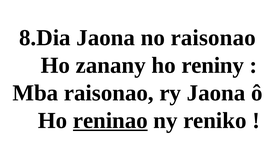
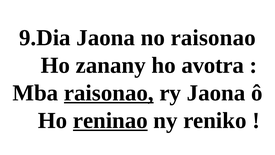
8.Dia: 8.Dia -> 9.Dia
reniny: reniny -> avotra
raisonao at (109, 93) underline: none -> present
